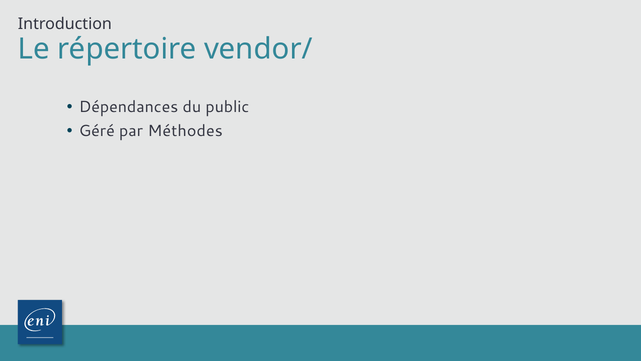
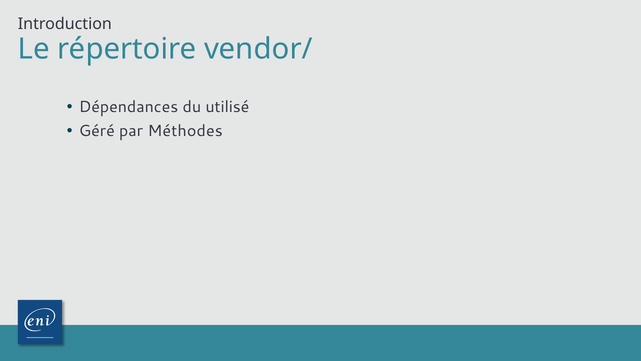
public: public -> utilisé
